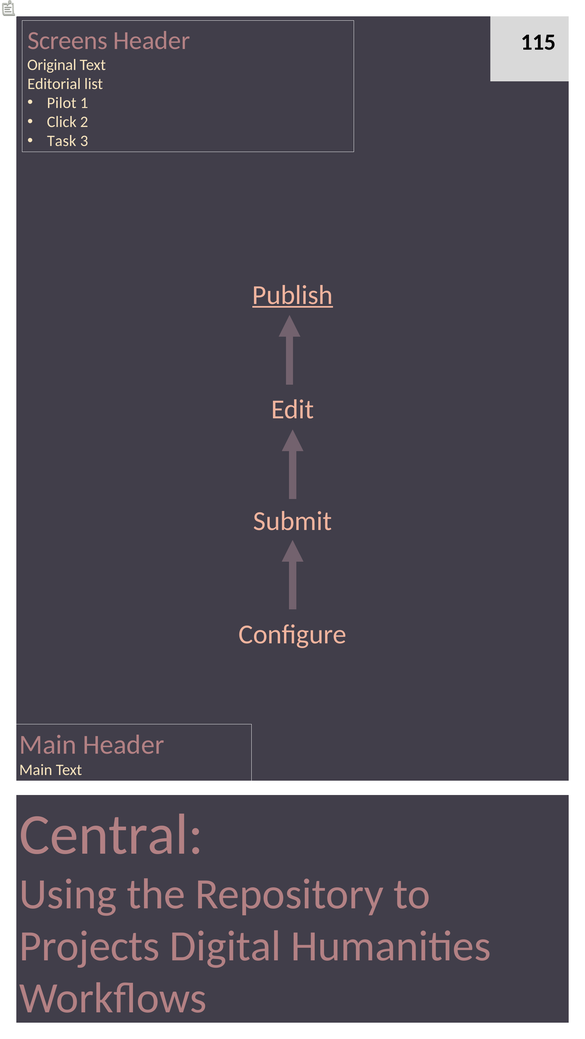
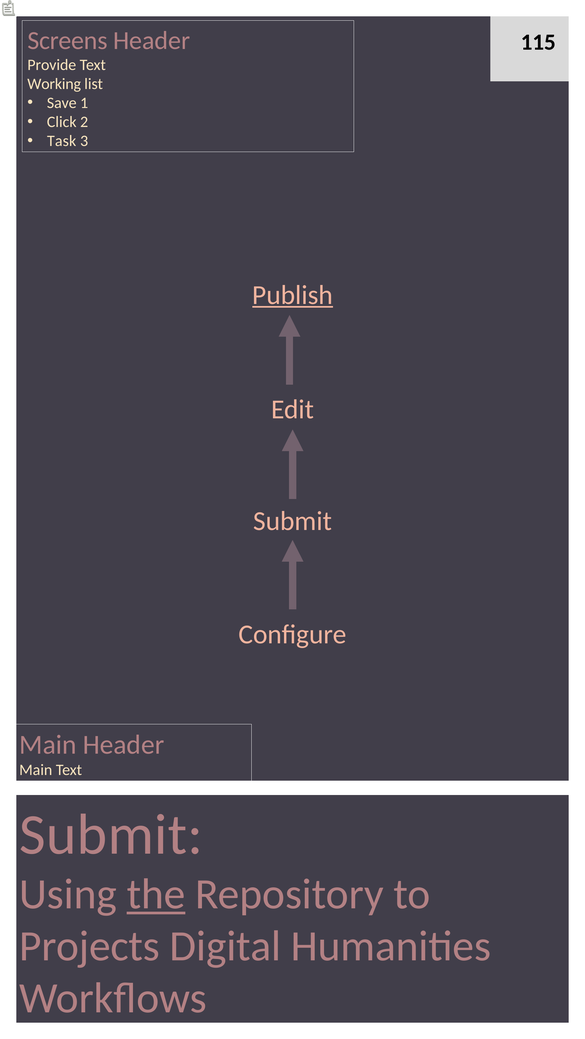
Original: Original -> Provide
Editorial: Editorial -> Working
Pilot: Pilot -> Save
Central at (111, 835): Central -> Submit
the underline: none -> present
